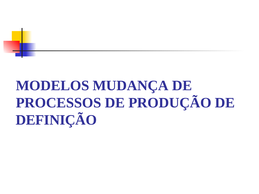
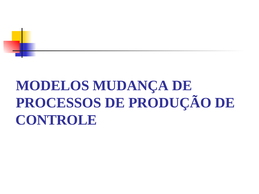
DEFINIÇÃO: DEFINIÇÃO -> CONTROLE
